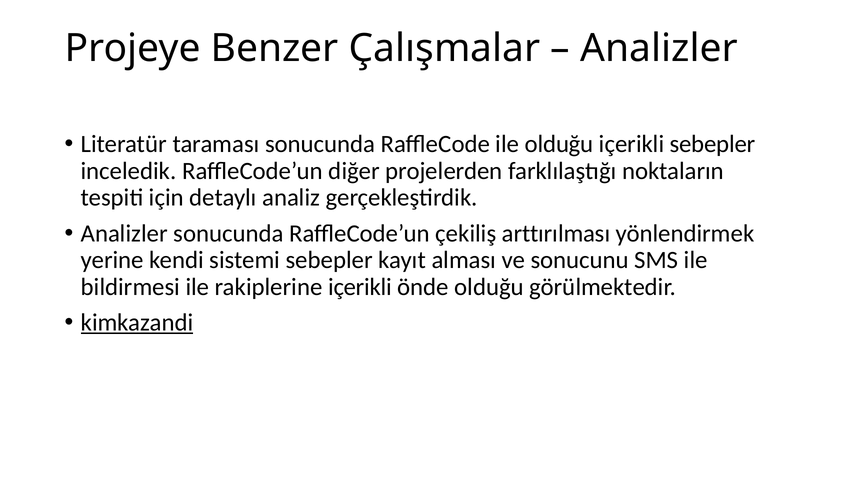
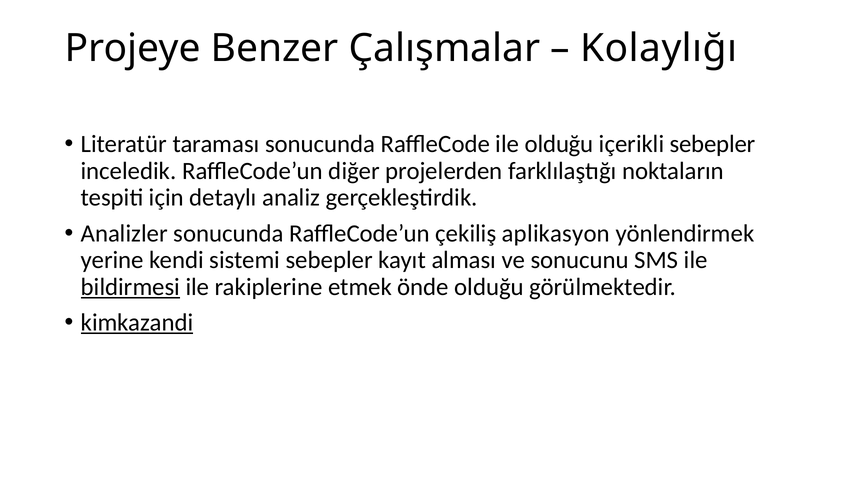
Analizler at (659, 48): Analizler -> Kolaylığı
arttırılması: arttırılması -> aplikasyon
bildirmesi underline: none -> present
rakiplerine içerikli: içerikli -> etmek
